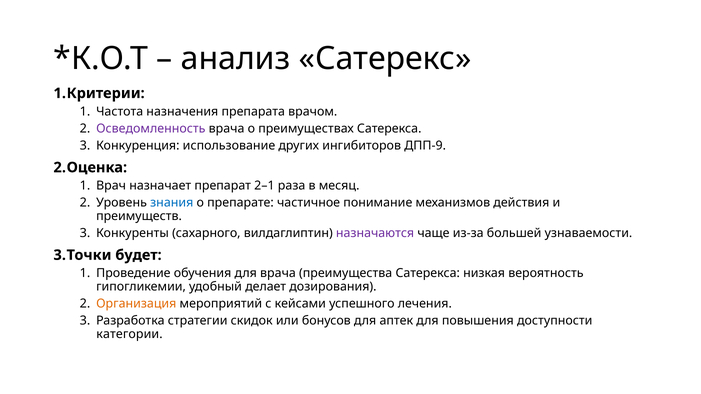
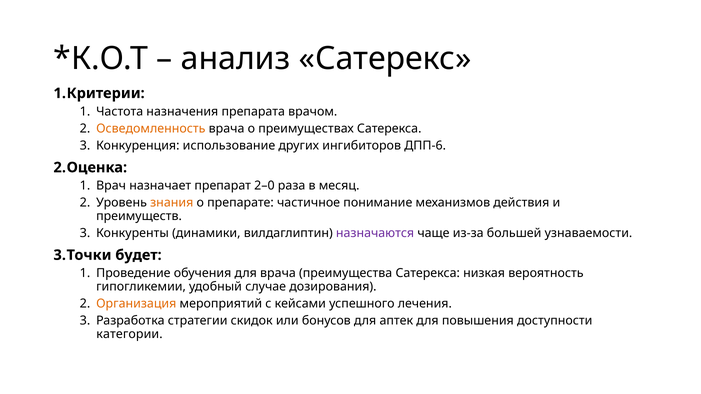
Осведомленность colour: purple -> orange
ДПП-9: ДПП-9 -> ДПП-6
2–1: 2–1 -> 2–0
знания colour: blue -> orange
сахарного: сахарного -> динамики
делает: делает -> случае
